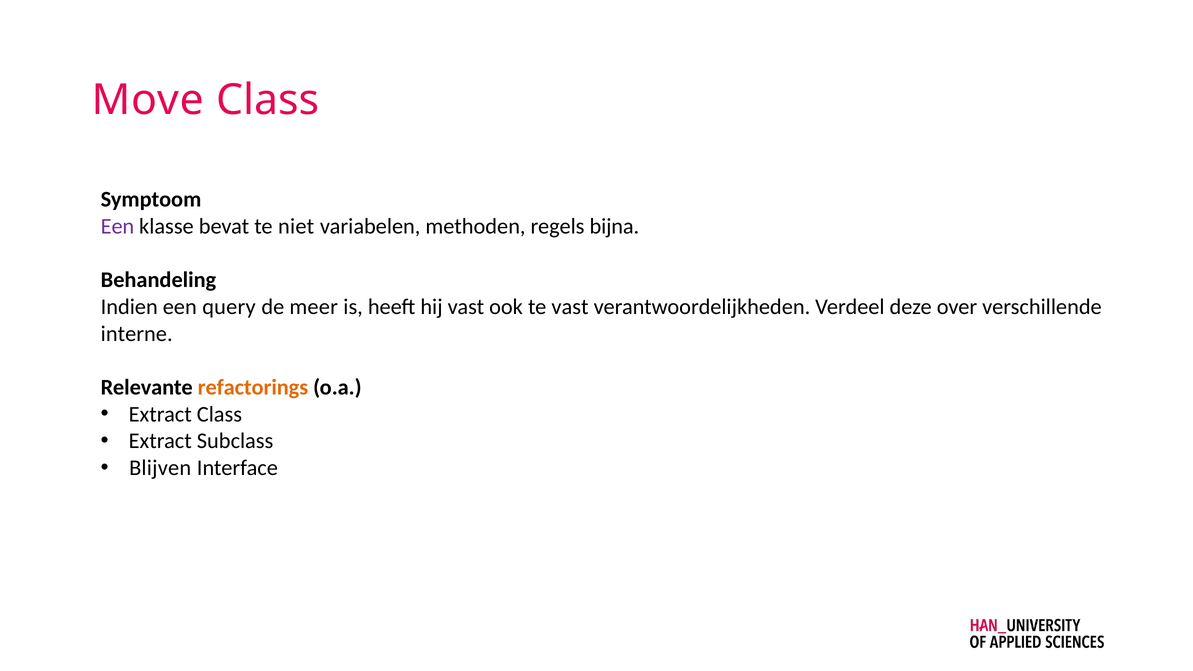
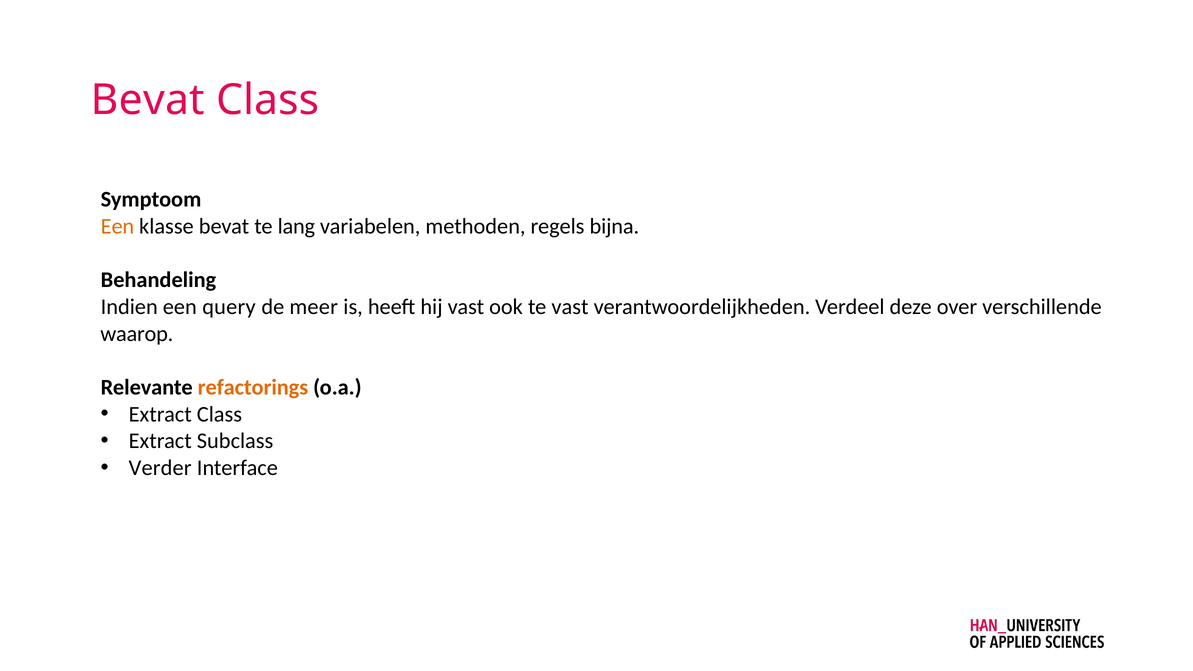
Move at (148, 100): Move -> Bevat
Een at (117, 226) colour: purple -> orange
niet: niet -> lang
interne: interne -> waarop
Blijven: Blijven -> Verder
